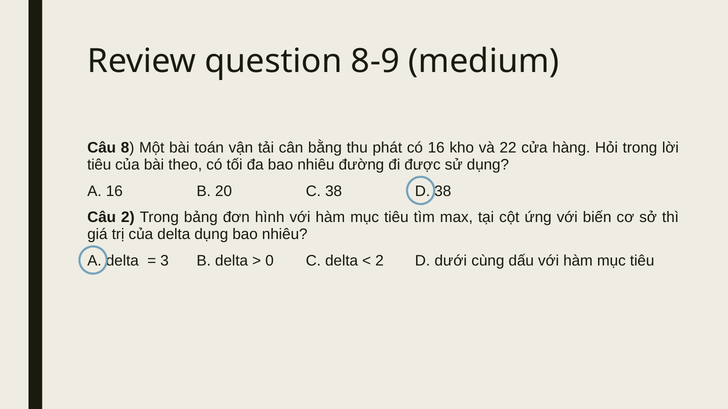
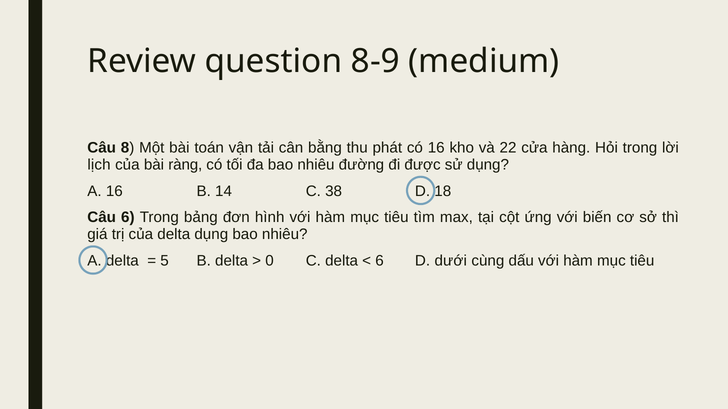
tiêu at (99, 165): tiêu -> lịch
theo: theo -> ràng
20: 20 -> 14
D 38: 38 -> 18
Câu 2: 2 -> 6
3: 3 -> 5
2 at (380, 261): 2 -> 6
